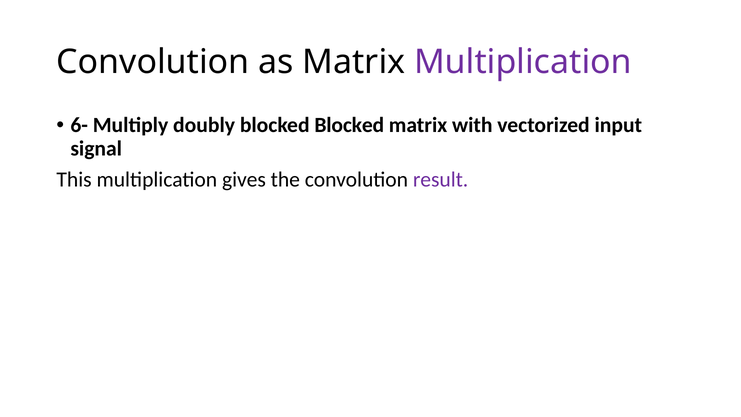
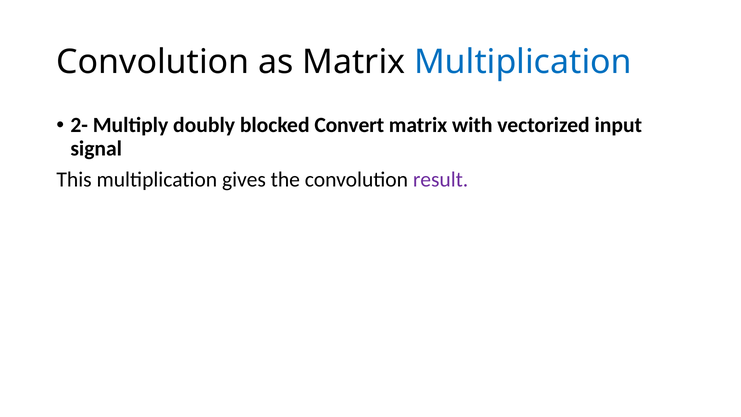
Multiplication at (523, 62) colour: purple -> blue
6-: 6- -> 2-
blocked Blocked: Blocked -> Convert
